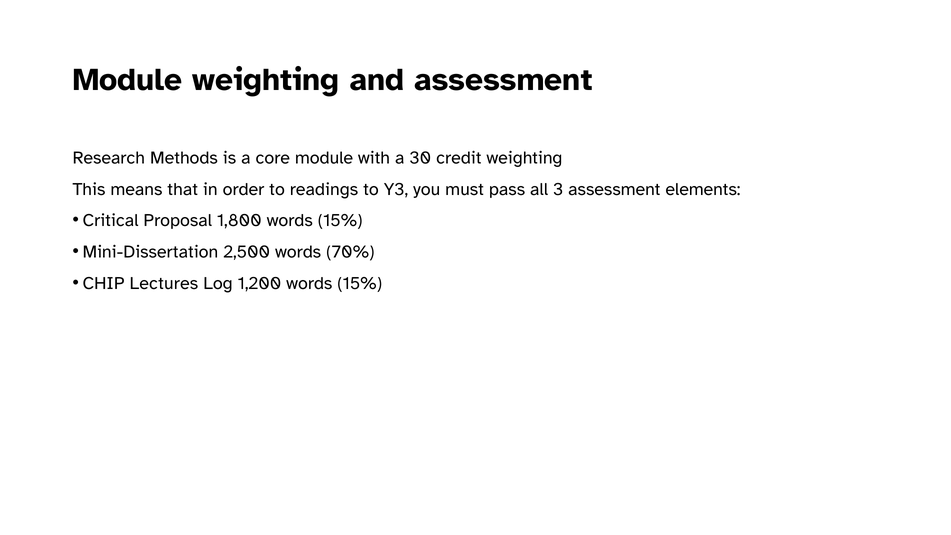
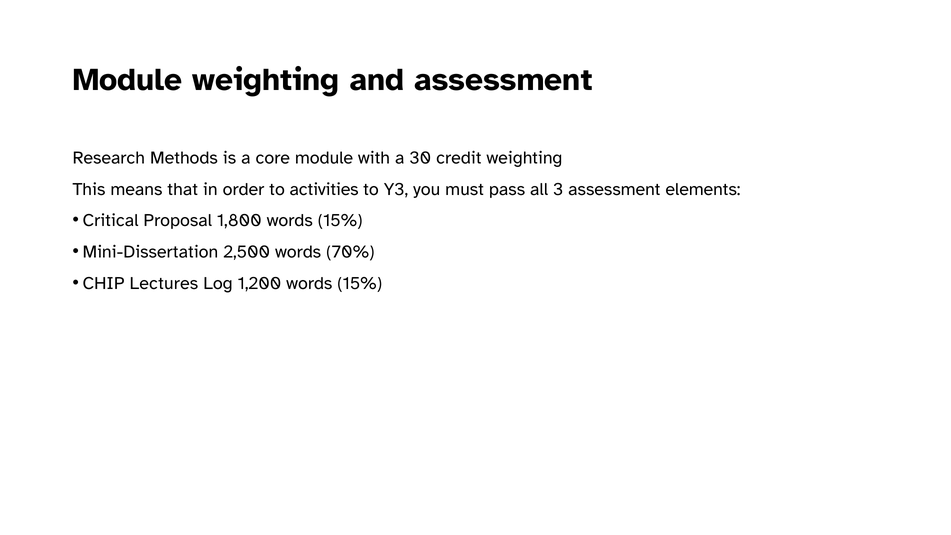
readings: readings -> activities
